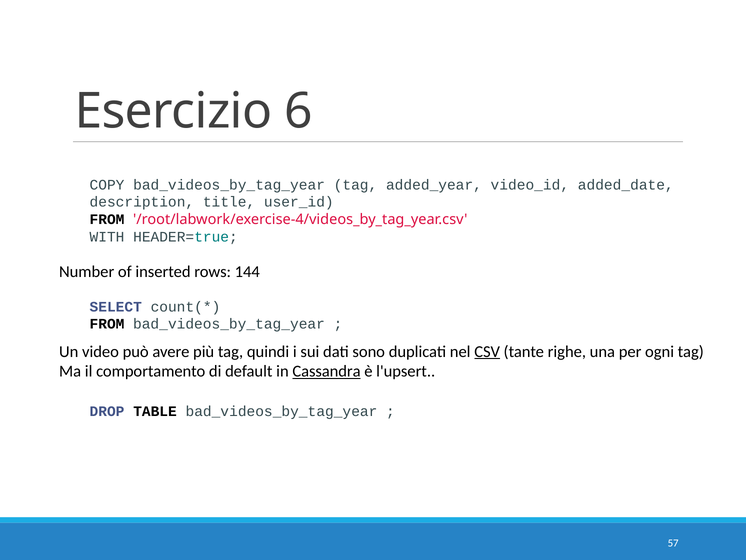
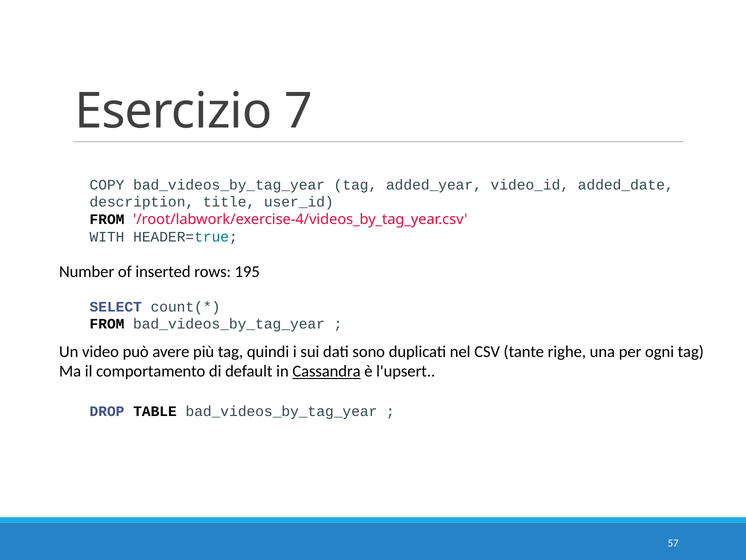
6: 6 -> 7
144: 144 -> 195
CSV underline: present -> none
